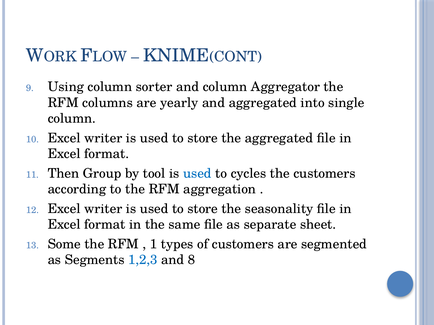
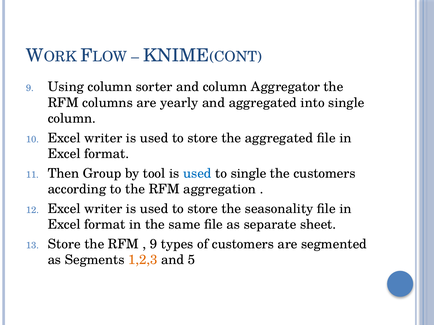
to cycles: cycles -> single
Some at (64, 244): Some -> Store
1 at (154, 244): 1 -> 9
1,2,3 colour: blue -> orange
8: 8 -> 5
